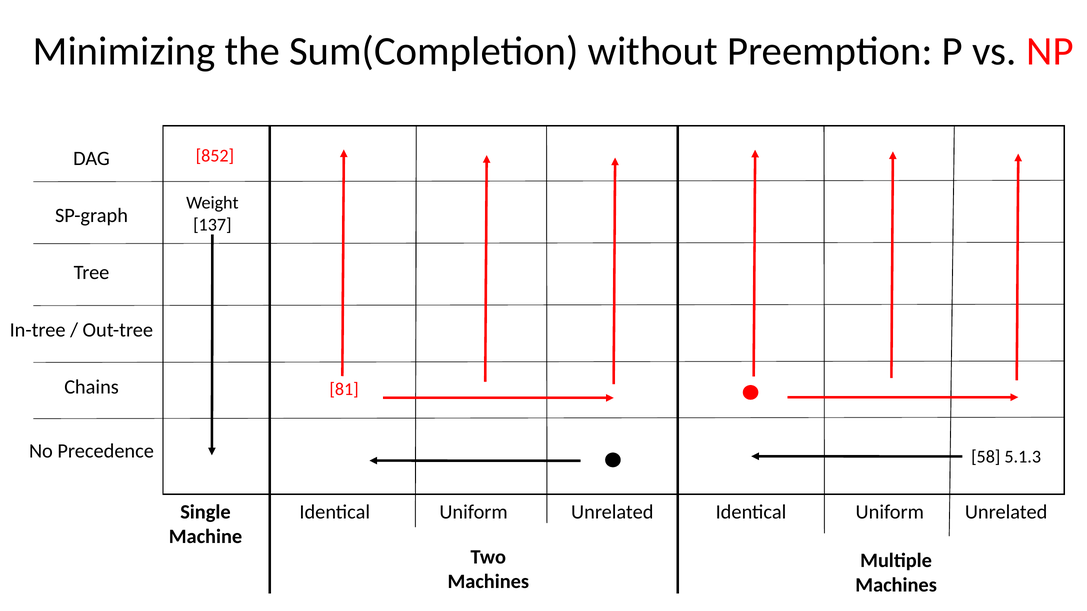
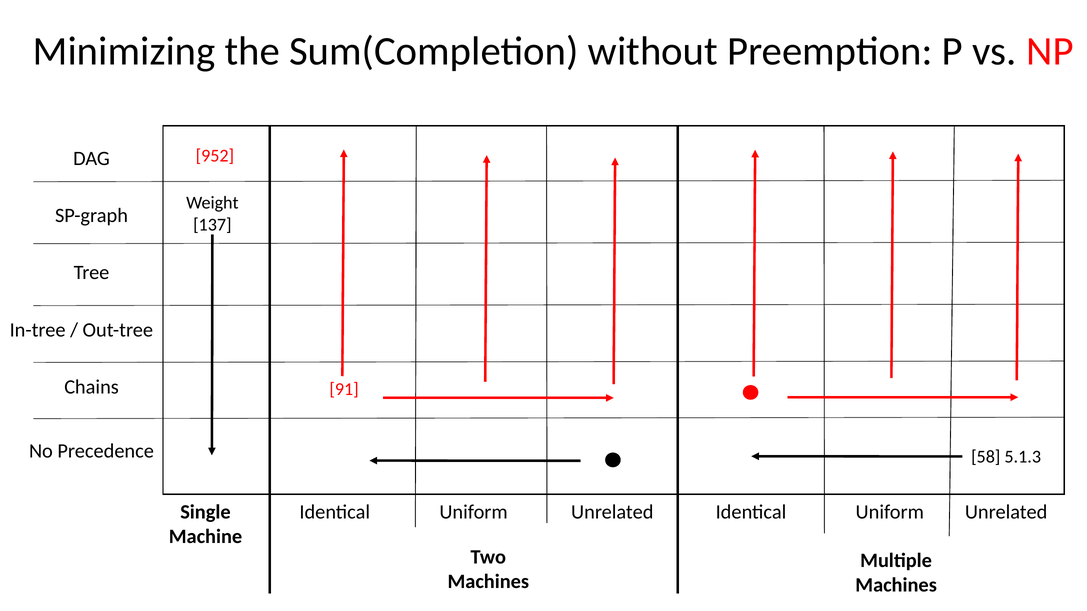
852: 852 -> 952
81: 81 -> 91
